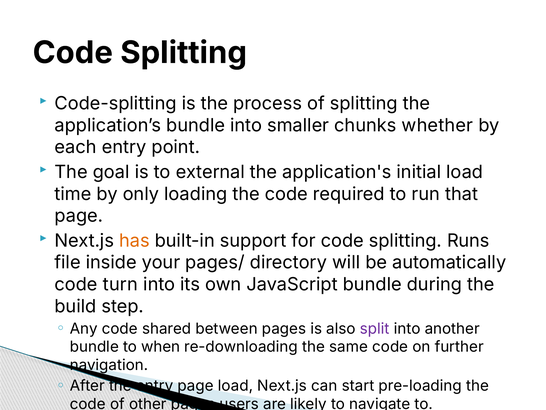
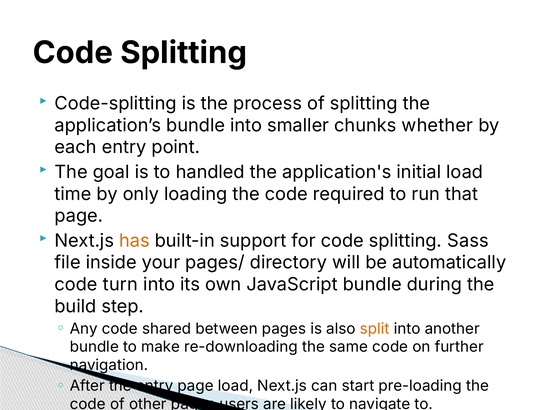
external: external -> handled
Runs: Runs -> Sass
split at (375, 328) colour: purple -> orange
when: when -> make
